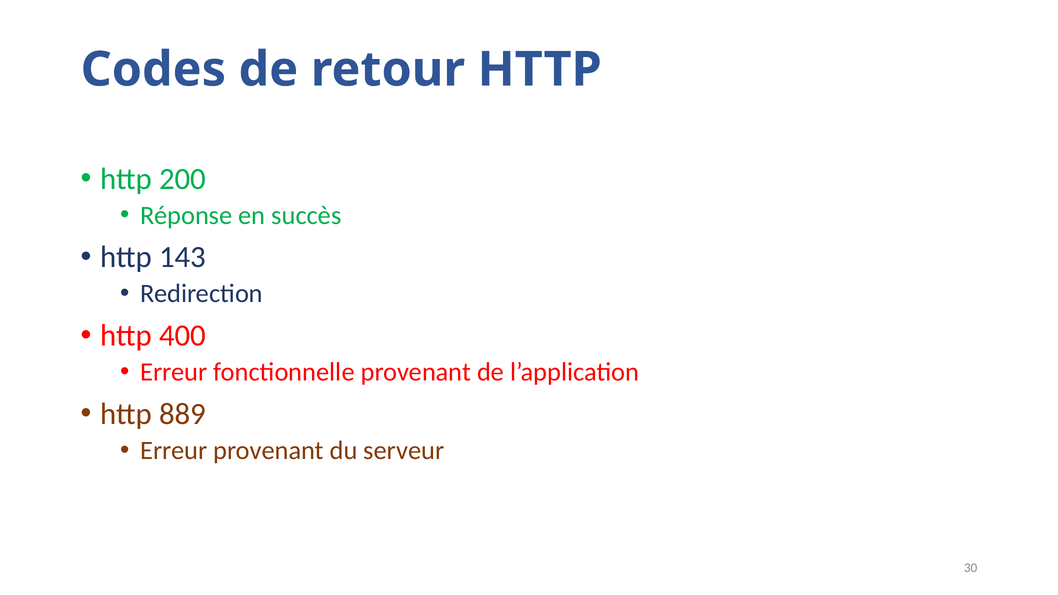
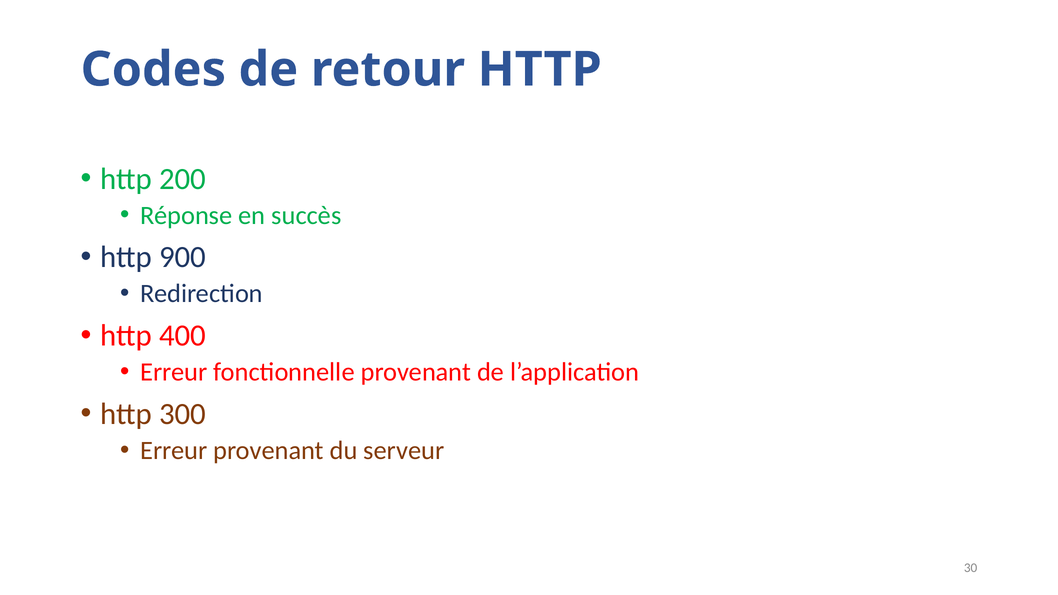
143: 143 -> 900
889: 889 -> 300
